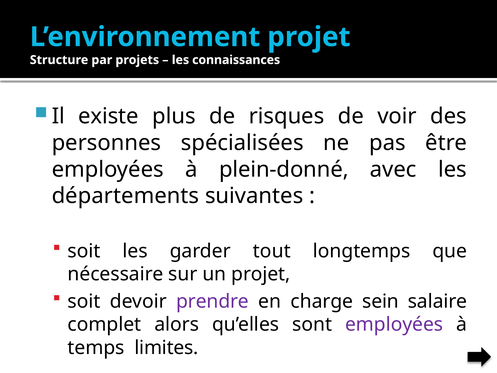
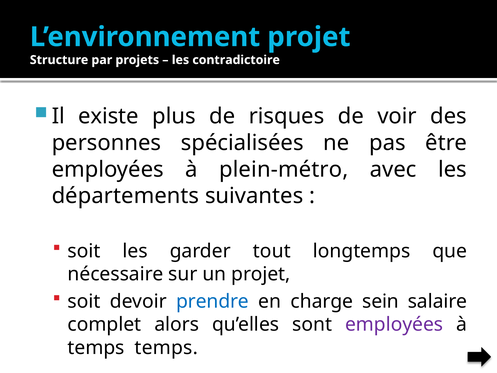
connaissances: connaissances -> contradictoire
plein-donné: plein-donné -> plein-métro
prendre colour: purple -> blue
temps limites: limites -> temps
